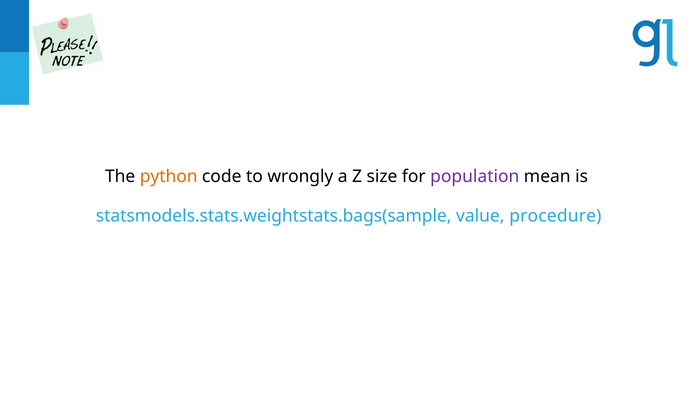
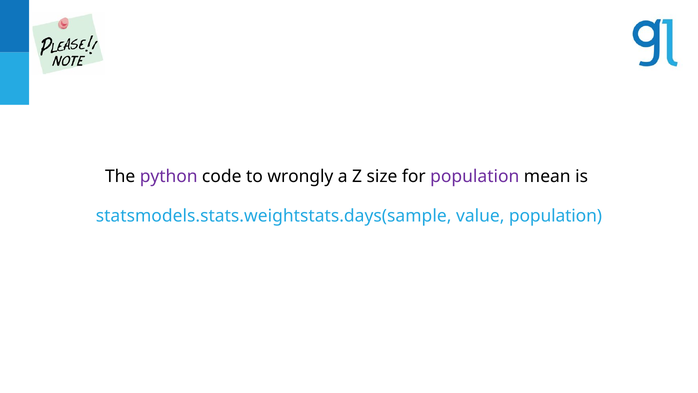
python colour: orange -> purple
statsmodels.stats.weightstats.bags(sample: statsmodels.stats.weightstats.bags(sample -> statsmodels.stats.weightstats.days(sample
value procedure: procedure -> population
